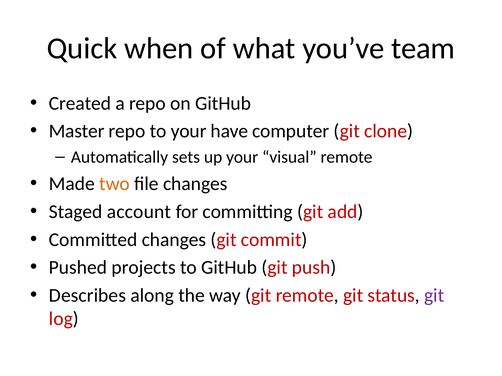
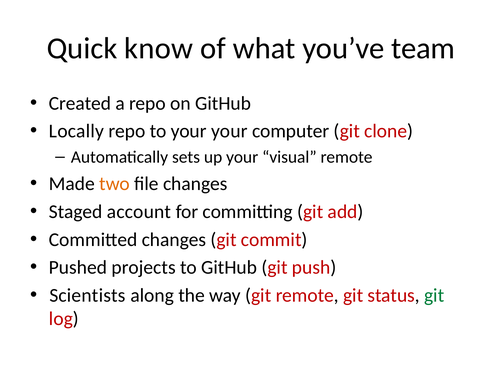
when: when -> know
Master: Master -> Locally
your have: have -> your
Describes: Describes -> Scientists
git at (434, 296) colour: purple -> green
